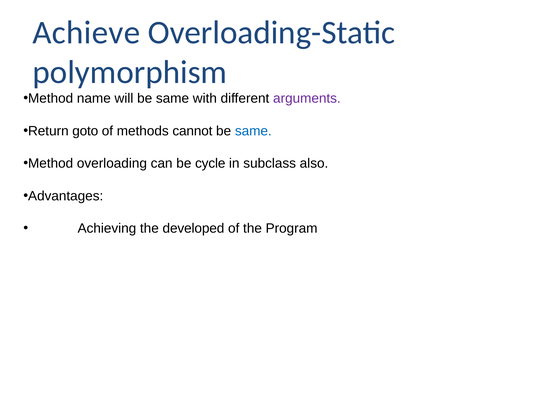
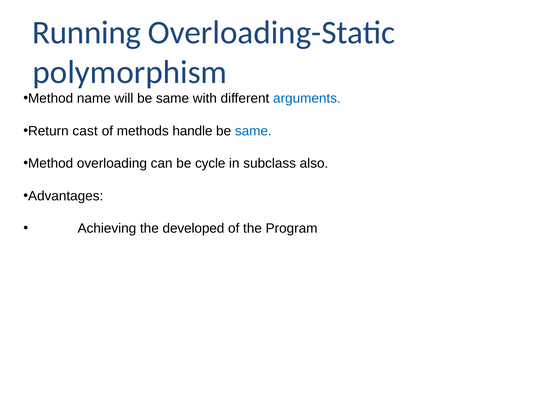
Achieve: Achieve -> Running
arguments colour: purple -> blue
goto: goto -> cast
cannot: cannot -> handle
